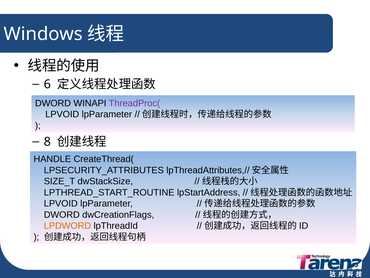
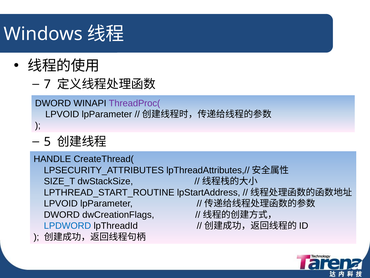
6: 6 -> 7
8: 8 -> 5
LPDWORD colour: orange -> blue
